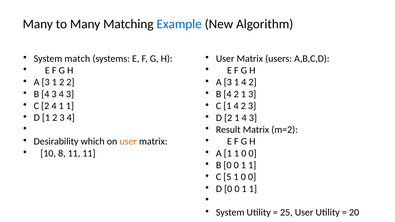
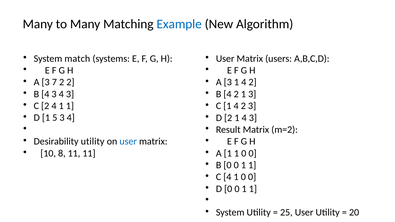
1 at (54, 82): 1 -> 7
D 1 2: 2 -> 5
Desirability which: which -> utility
user at (128, 142) colour: orange -> blue
C 5: 5 -> 4
